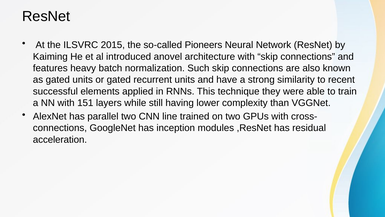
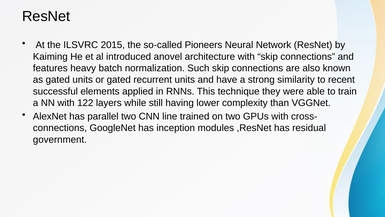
151: 151 -> 122
acceleration: acceleration -> government
